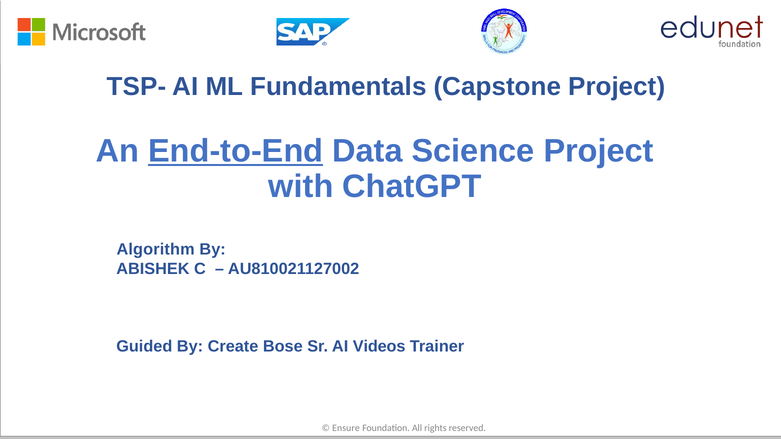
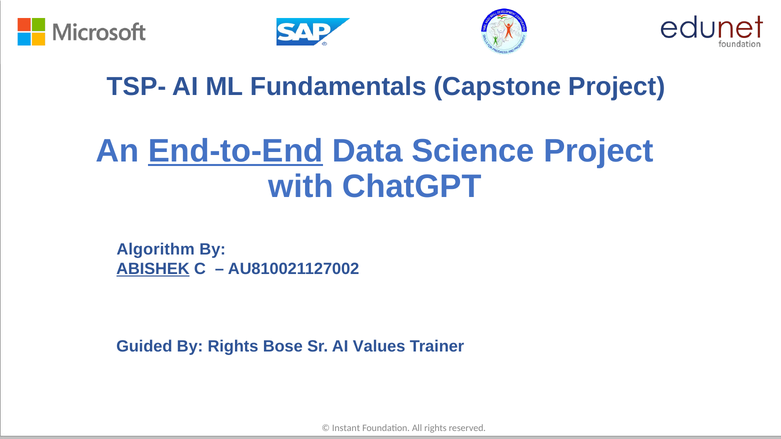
ABISHEK underline: none -> present
By Create: Create -> Rights
Videos: Videos -> Values
Ensure: Ensure -> Instant
